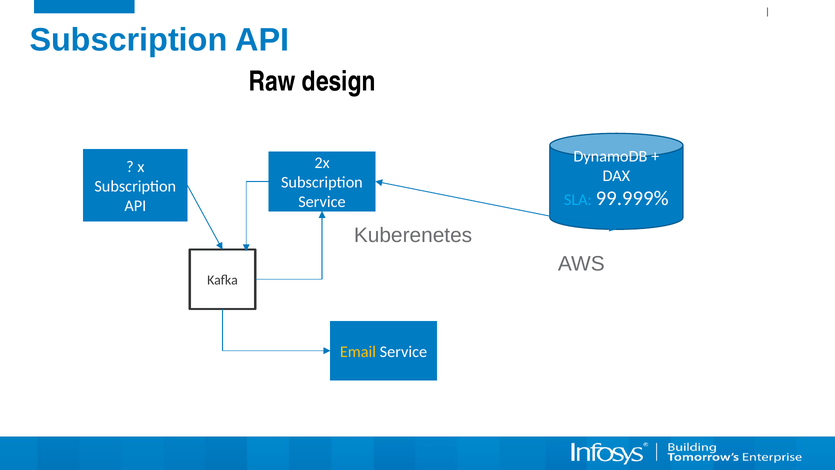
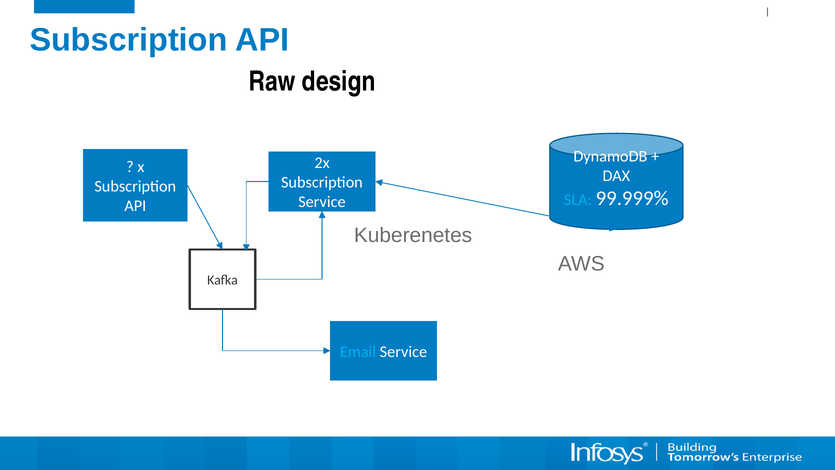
Email colour: yellow -> light blue
